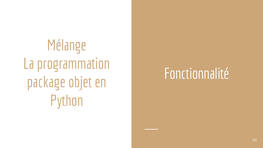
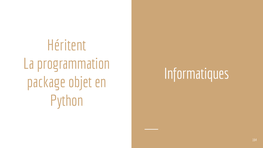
Mélange: Mélange -> Héritent
Fonctionnalité: Fonctionnalité -> Informatiques
